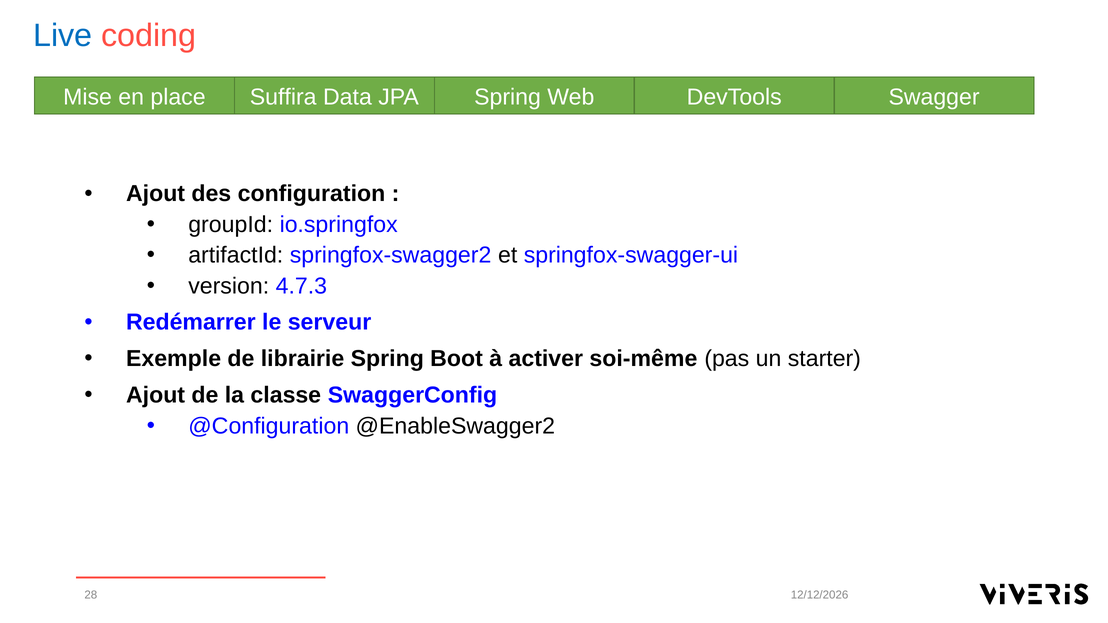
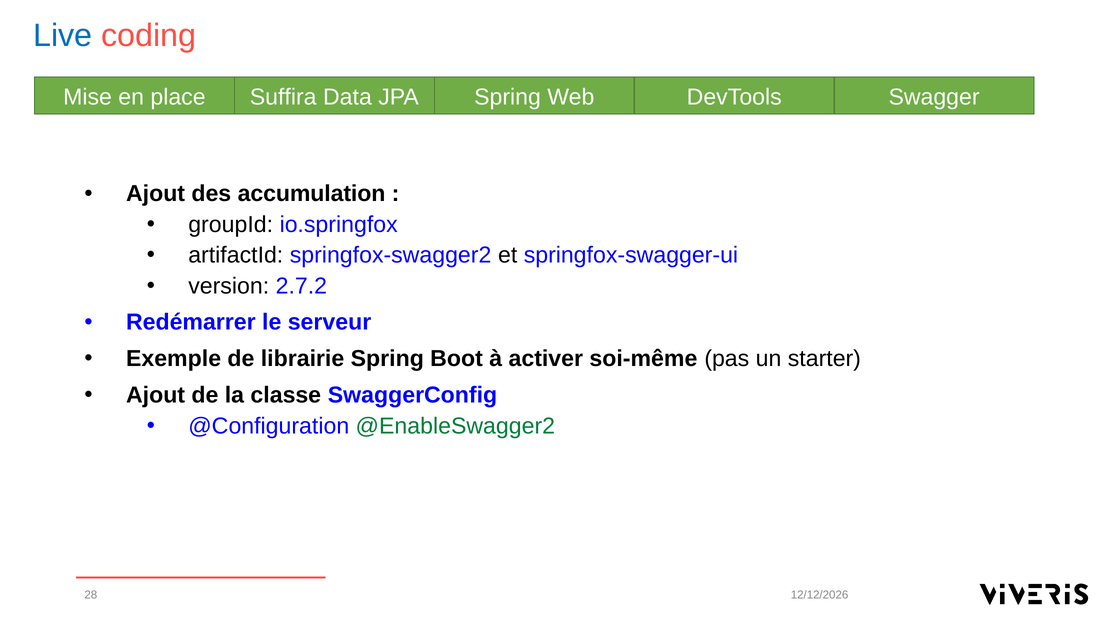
configuration: configuration -> accumulation
4.7.3: 4.7.3 -> 2.7.2
@EnableSwagger2 colour: black -> green
